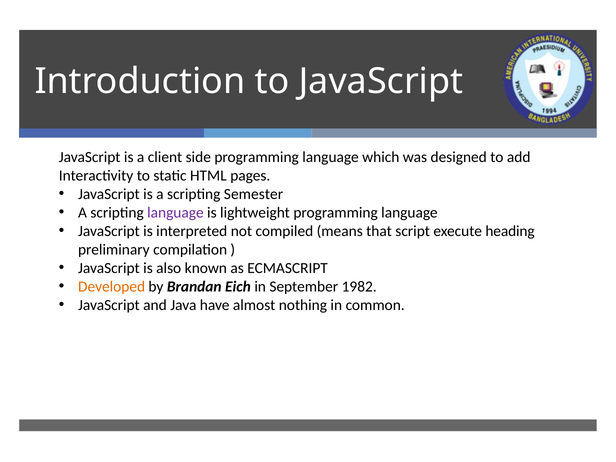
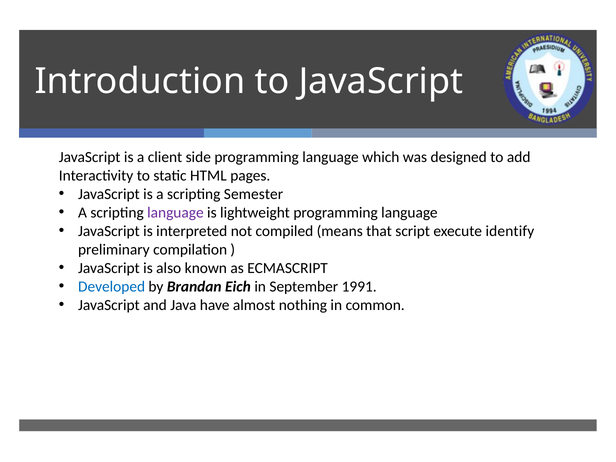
heading: heading -> identify
Developed colour: orange -> blue
1982: 1982 -> 1991
